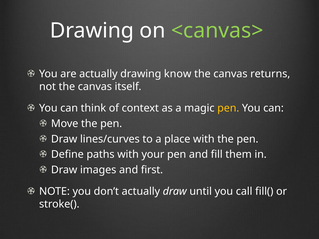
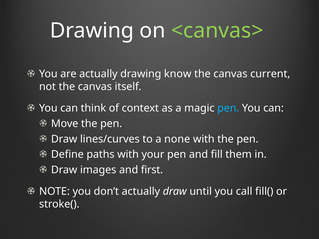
returns: returns -> current
pen at (228, 108) colour: yellow -> light blue
place: place -> none
